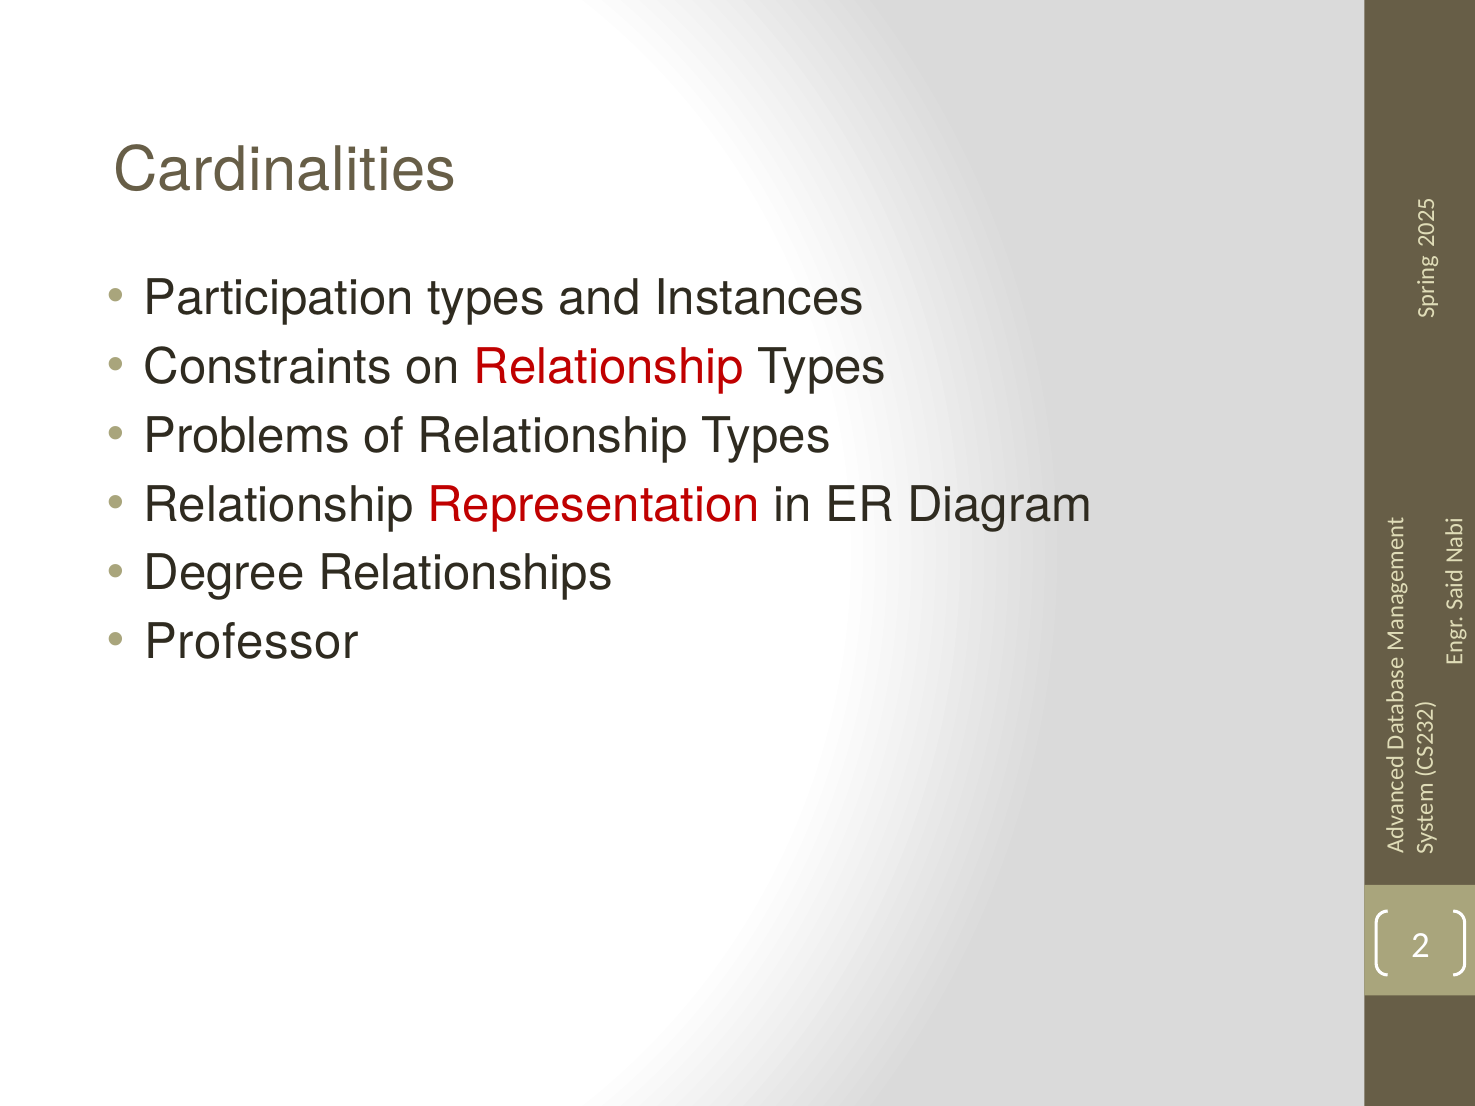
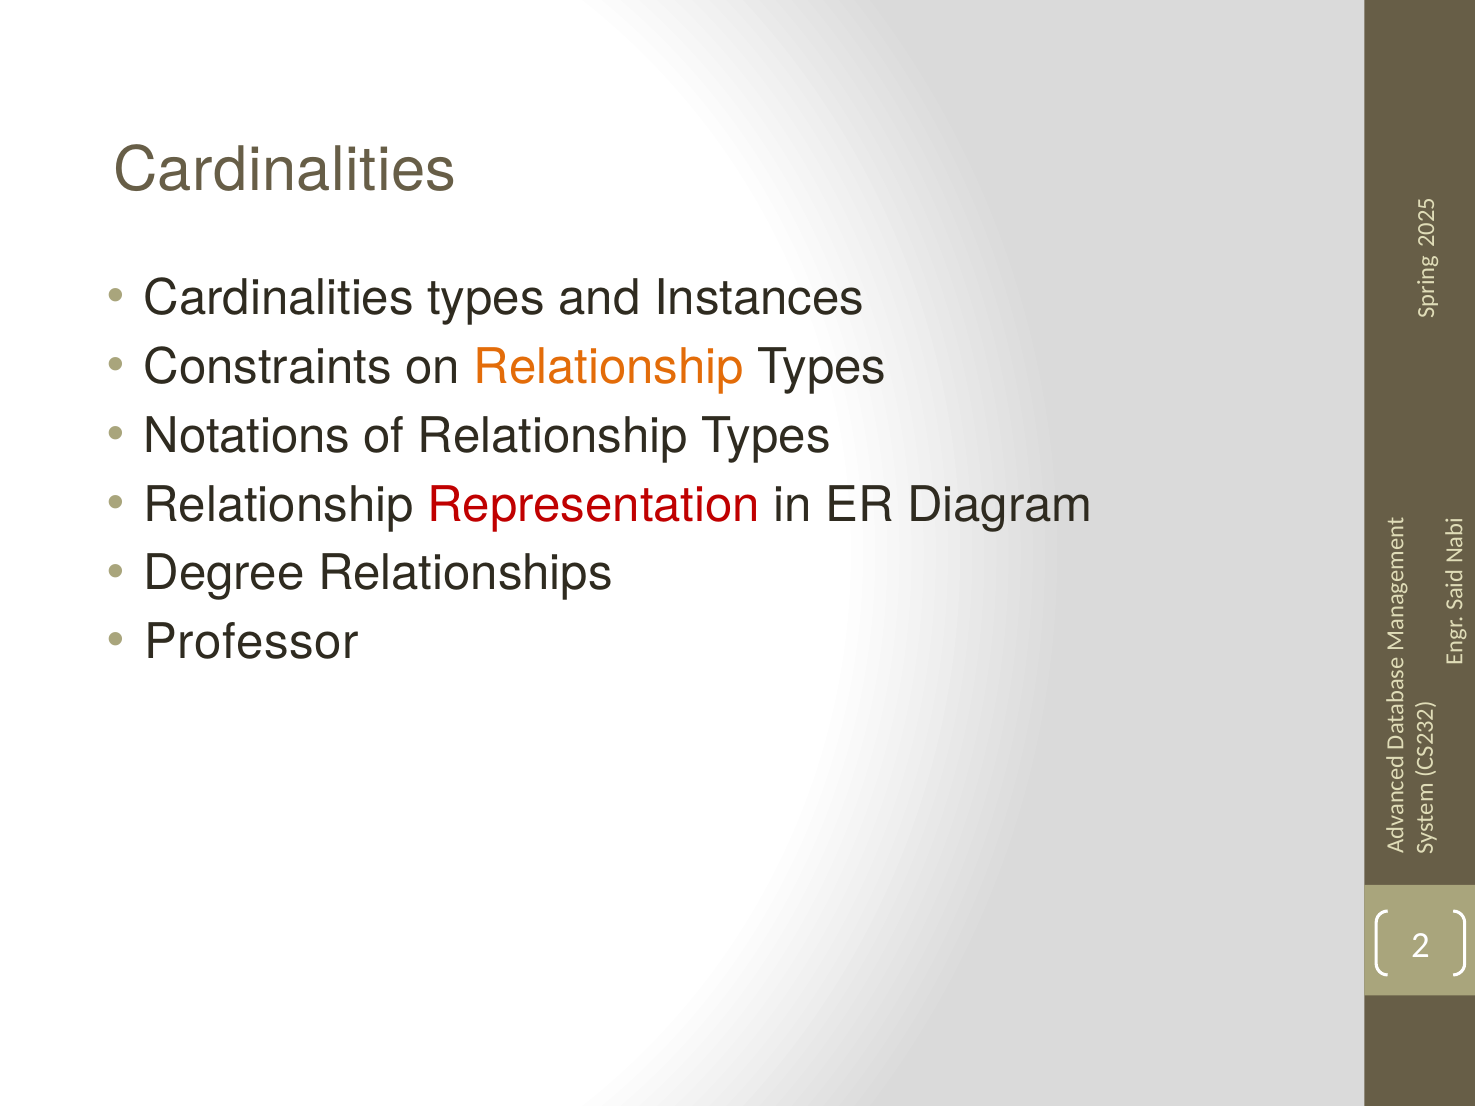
Participation at (279, 298): Participation -> Cardinalities
Relationship at (609, 367) colour: red -> orange
Problems: Problems -> Notations
